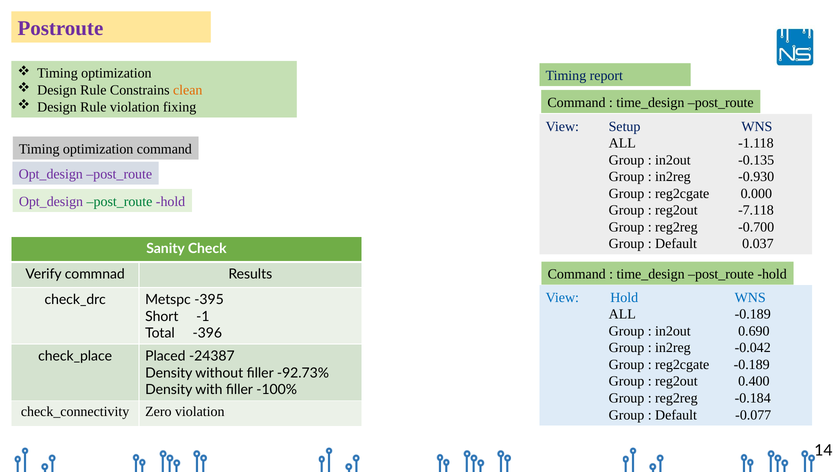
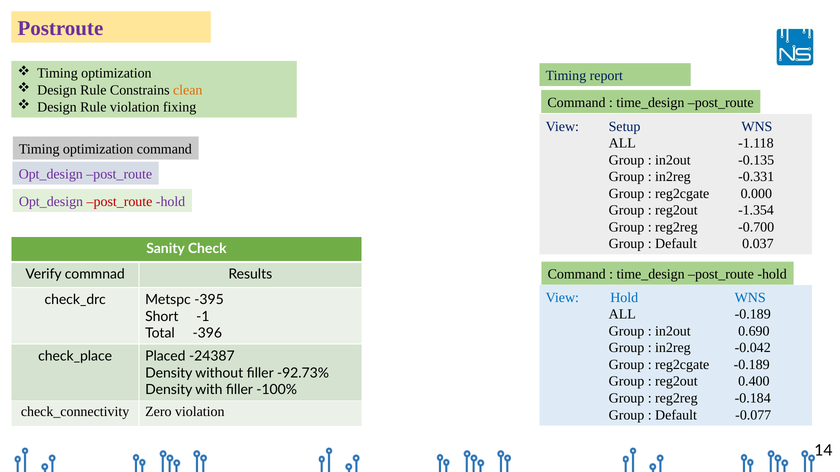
-0.930: -0.930 -> -0.331
post_route at (119, 202) colour: green -> red
-7.118: -7.118 -> -1.354
